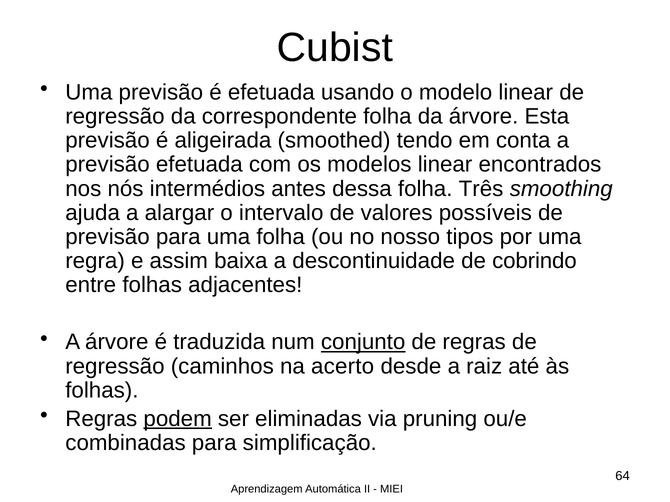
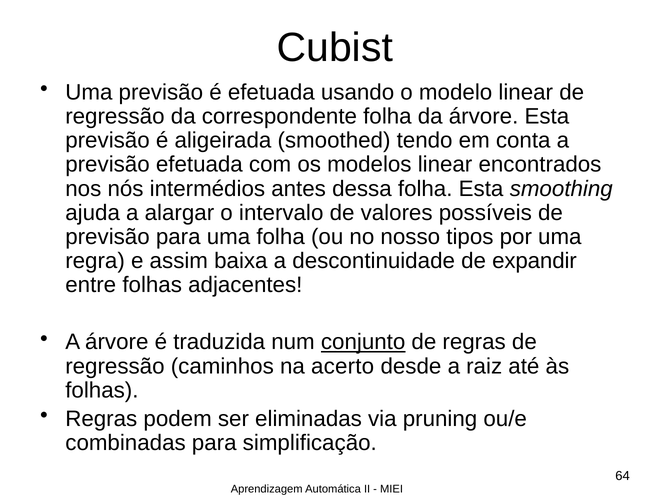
folha Três: Três -> Esta
cobrindo: cobrindo -> expandir
podem underline: present -> none
